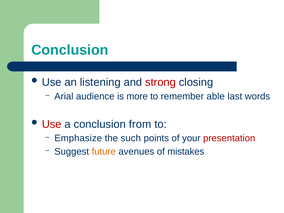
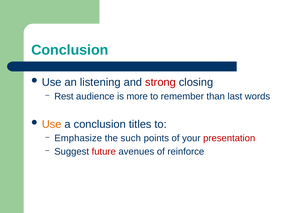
Arial: Arial -> Rest
able: able -> than
Use at (52, 124) colour: red -> orange
from: from -> titles
future colour: orange -> red
mistakes: mistakes -> reinforce
